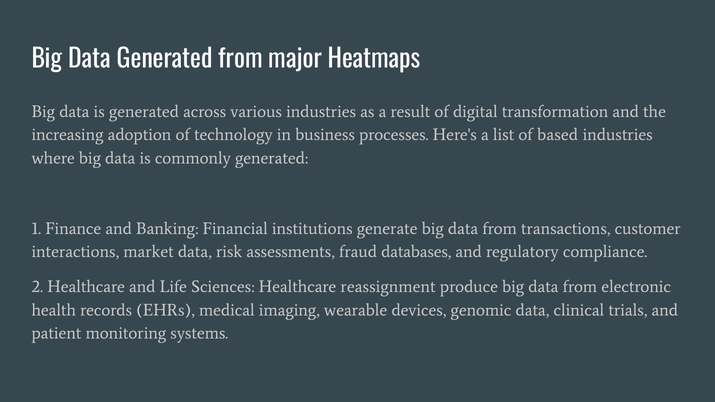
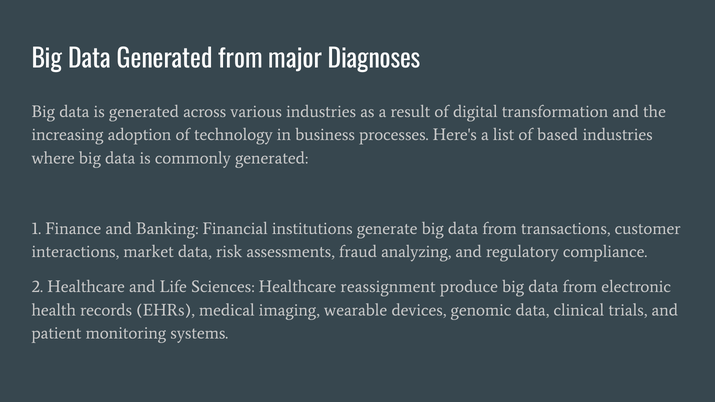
Heatmaps: Heatmaps -> Diagnoses
databases: databases -> analyzing
